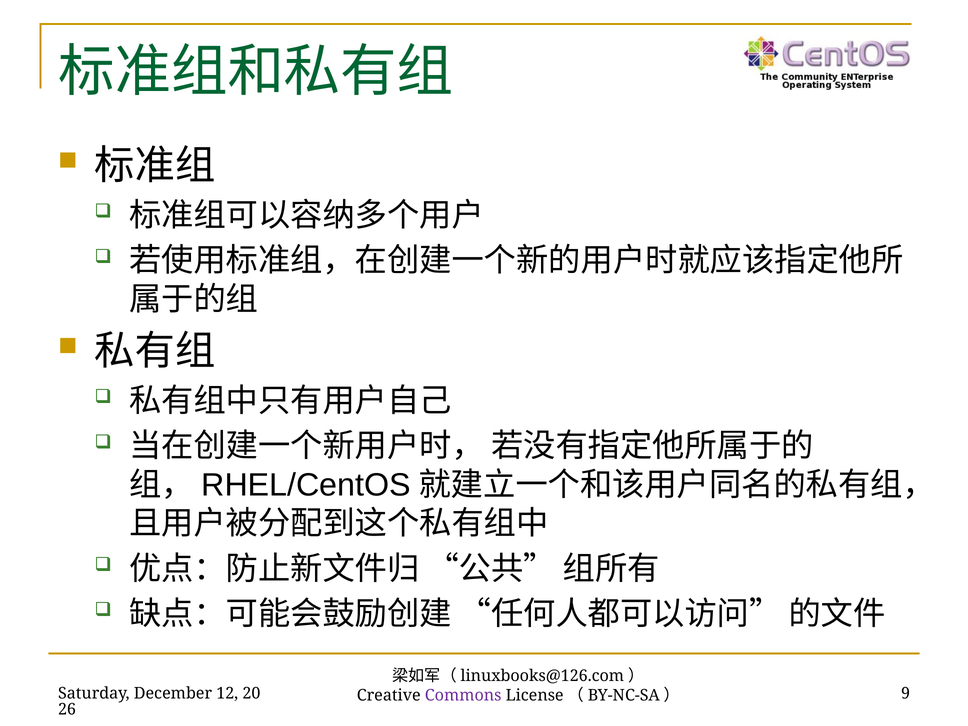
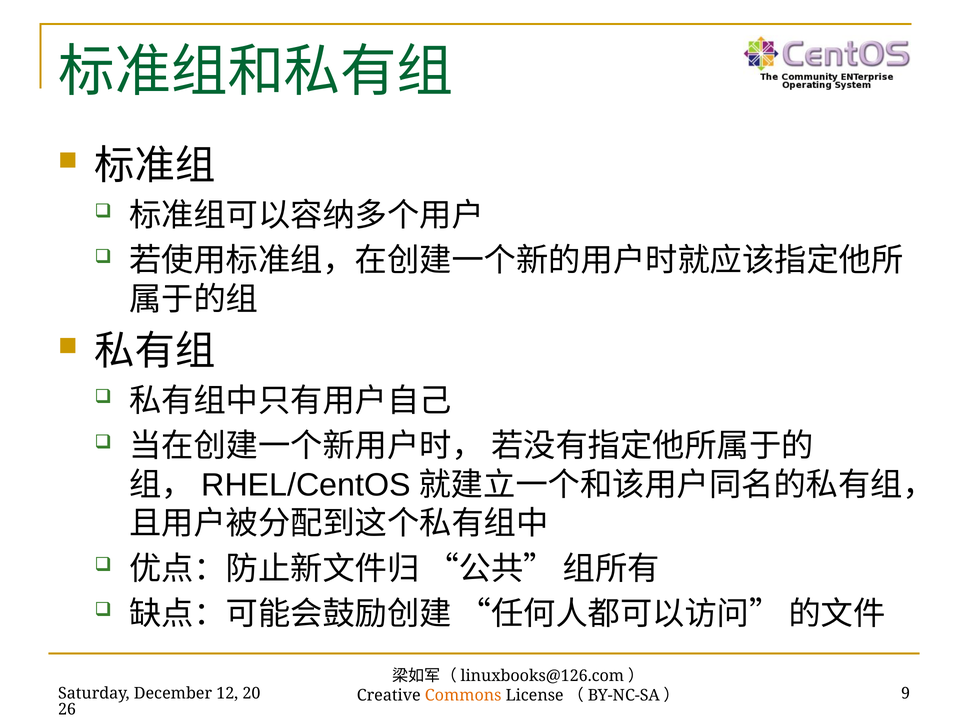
Commons colour: purple -> orange
